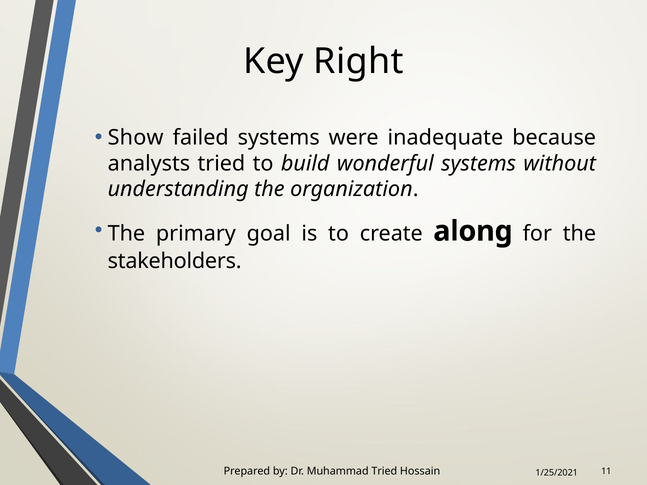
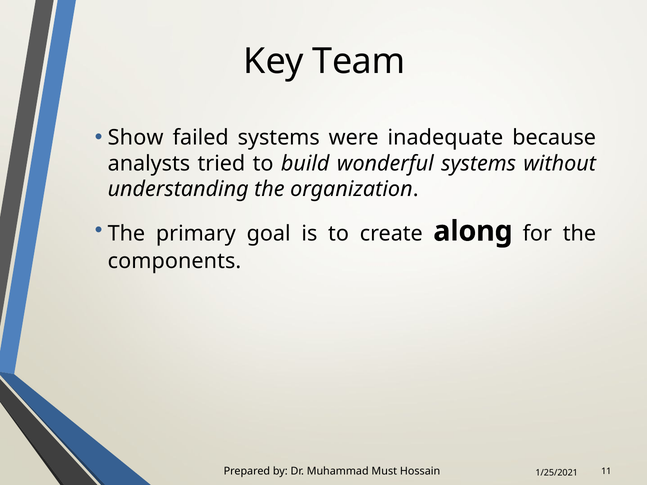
Right: Right -> Team
stakeholders: stakeholders -> components
Muhammad Tried: Tried -> Must
